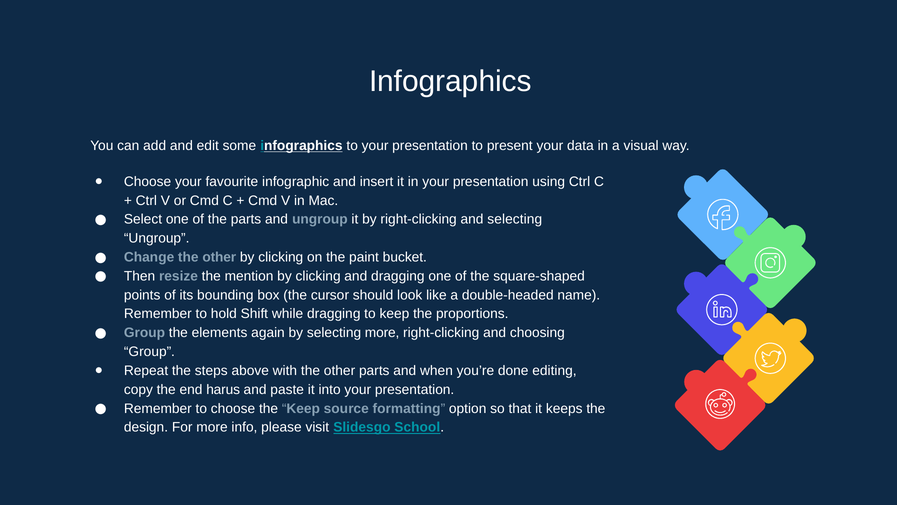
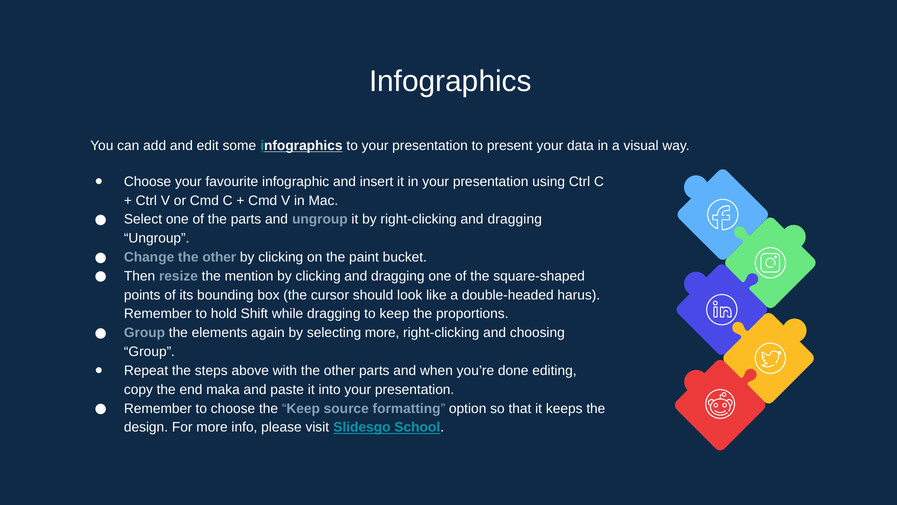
right-clicking and selecting: selecting -> dragging
name: name -> harus
harus: harus -> maka
